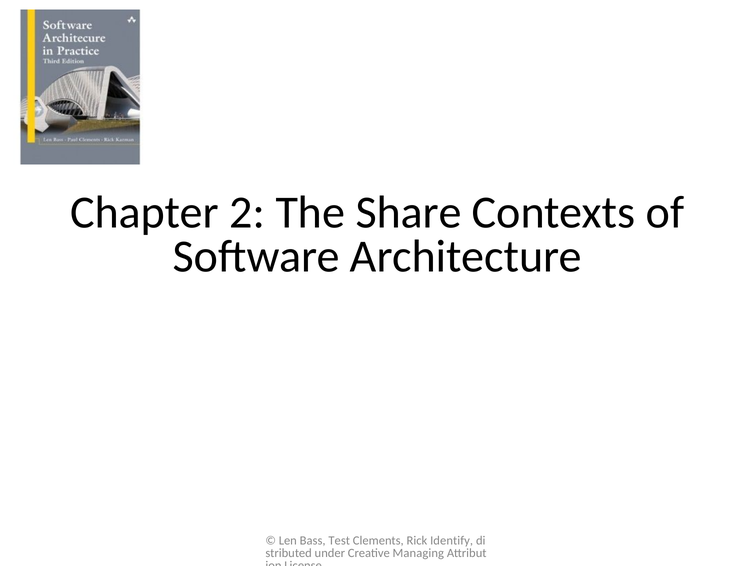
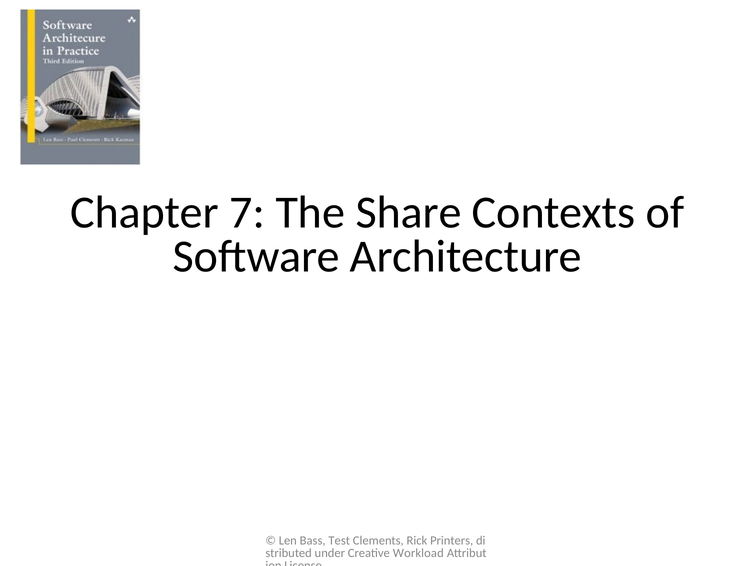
2: 2 -> 7
Identify: Identify -> Printers
Managing: Managing -> Workload
